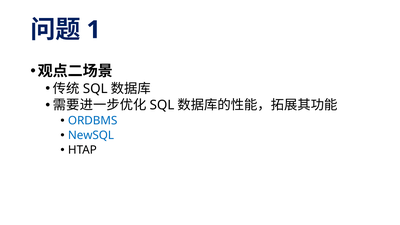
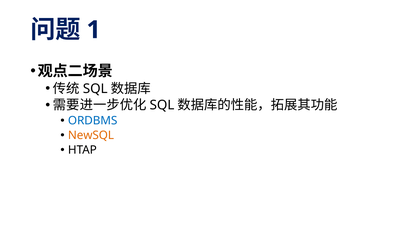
NewSQL colour: blue -> orange
